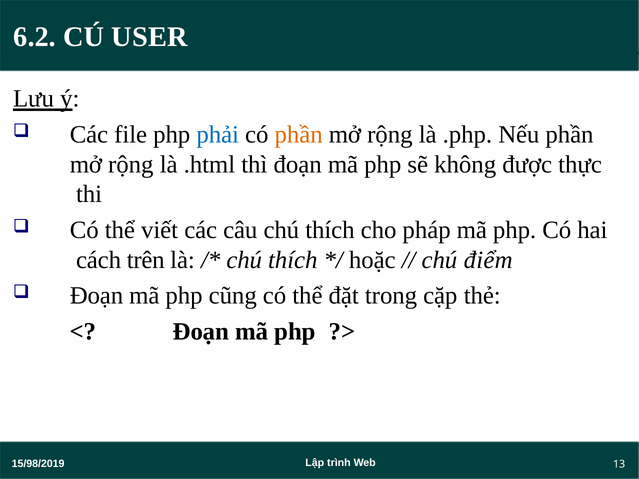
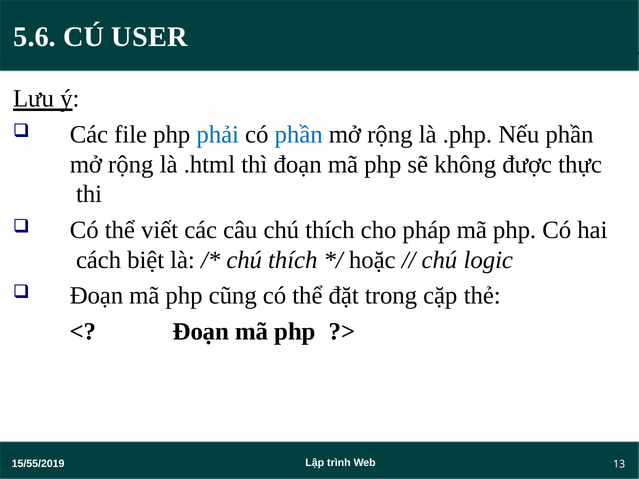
6.2: 6.2 -> 5.6
phần at (299, 135) colour: orange -> blue
trên: trên -> biệt
điểm: điểm -> logic
15/98/2019: 15/98/2019 -> 15/55/2019
